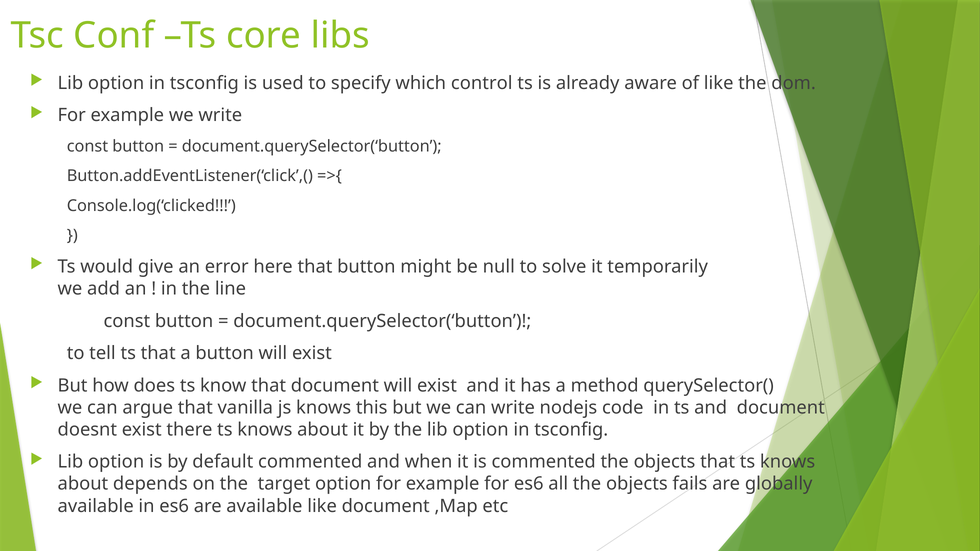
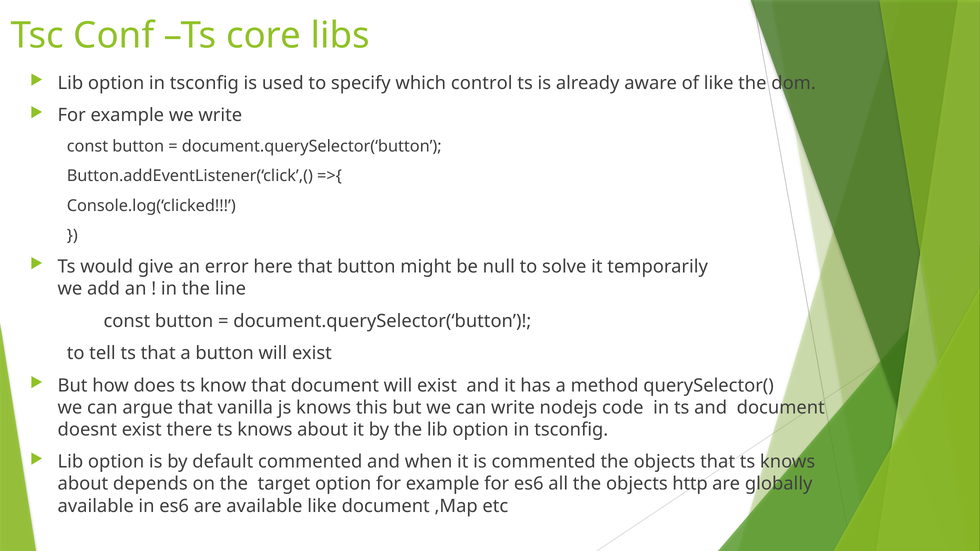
fails: fails -> http
